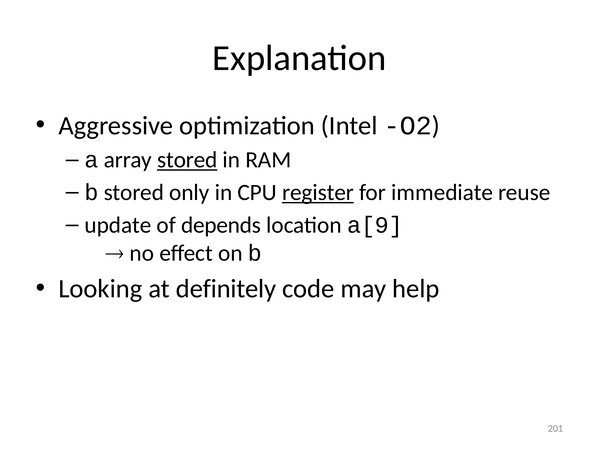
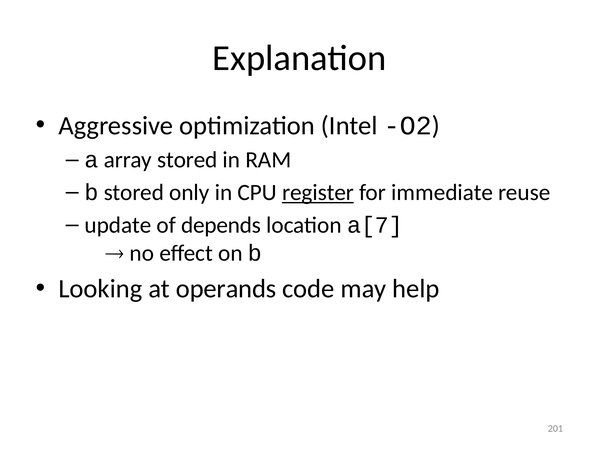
stored at (187, 160) underline: present -> none
a[9: a[9 -> a[7
definitely: definitely -> operands
